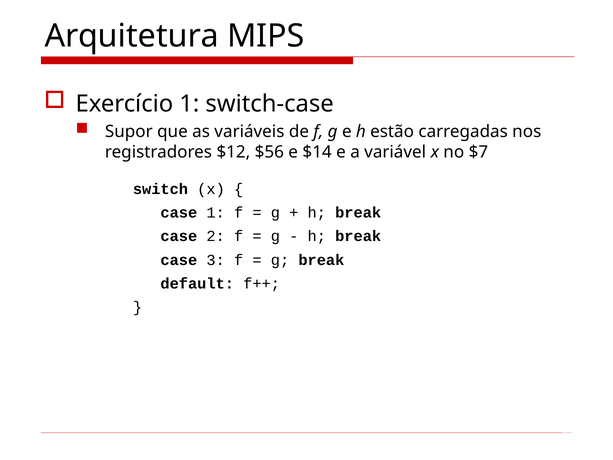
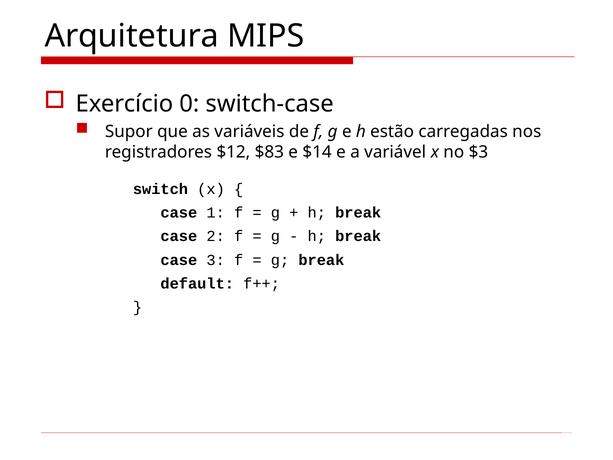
Exercício 1: 1 -> 0
$56: $56 -> $83
$7: $7 -> $3
